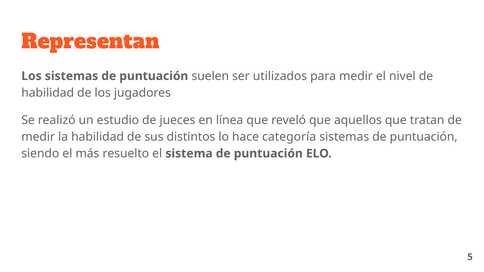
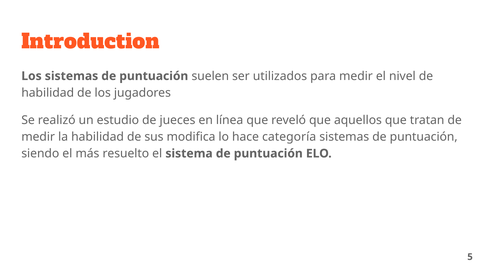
Representan: Representan -> Introduction
distintos: distintos -> modifica
